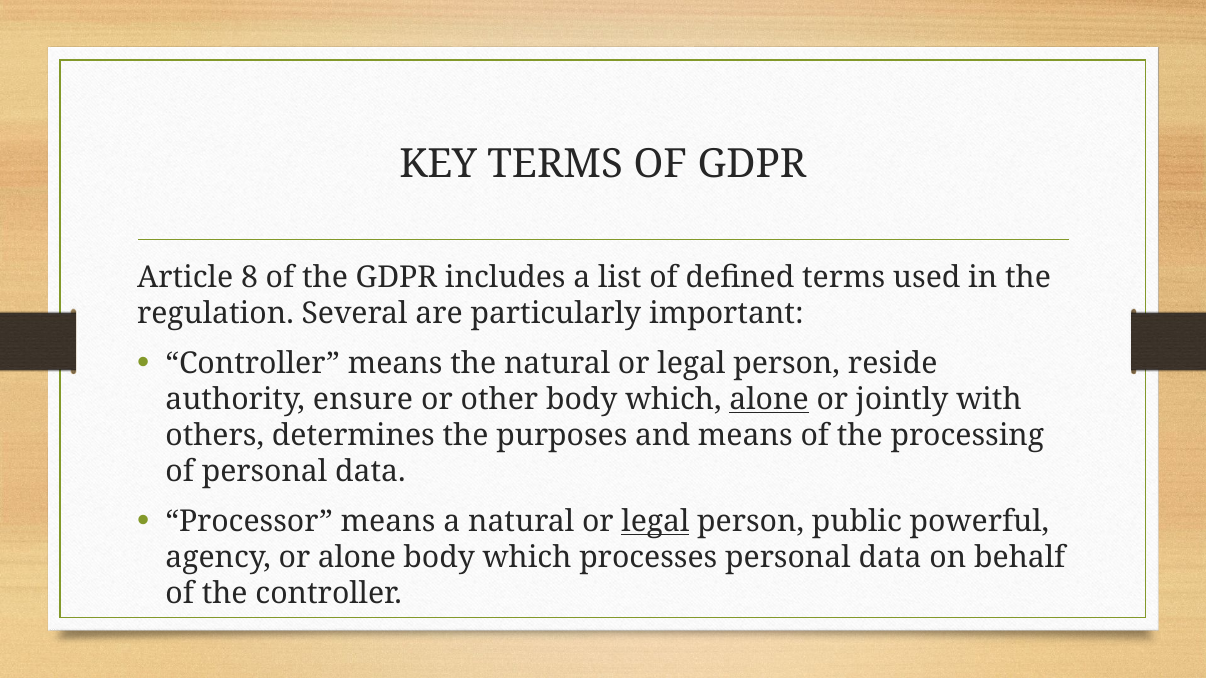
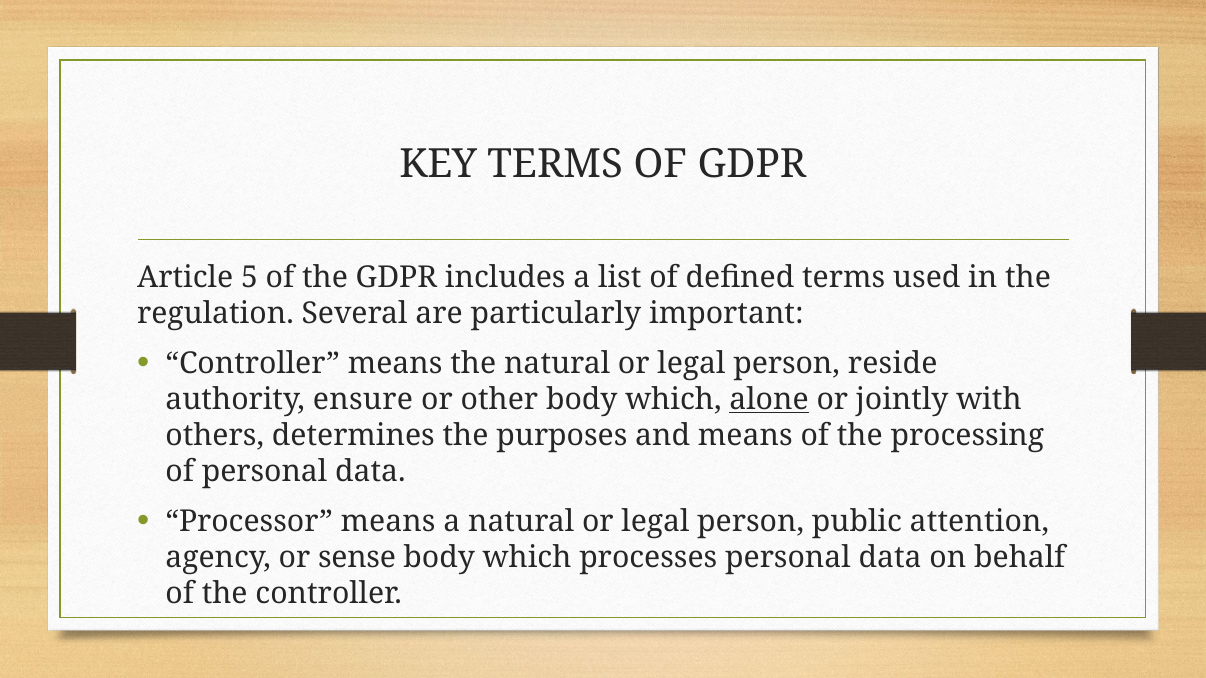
8: 8 -> 5
legal at (655, 522) underline: present -> none
powerful: powerful -> attention
or alone: alone -> sense
